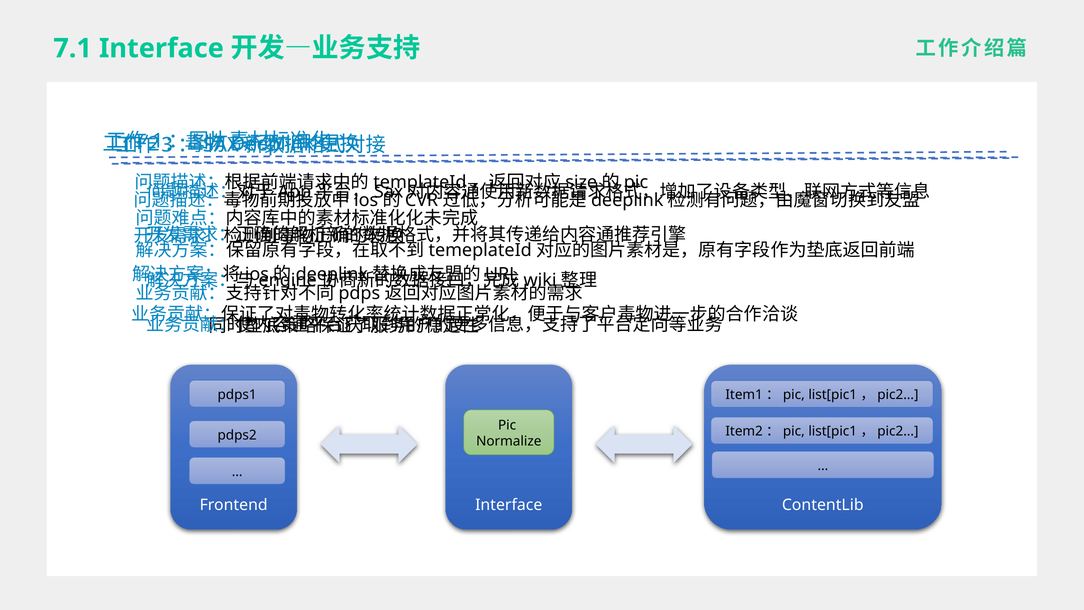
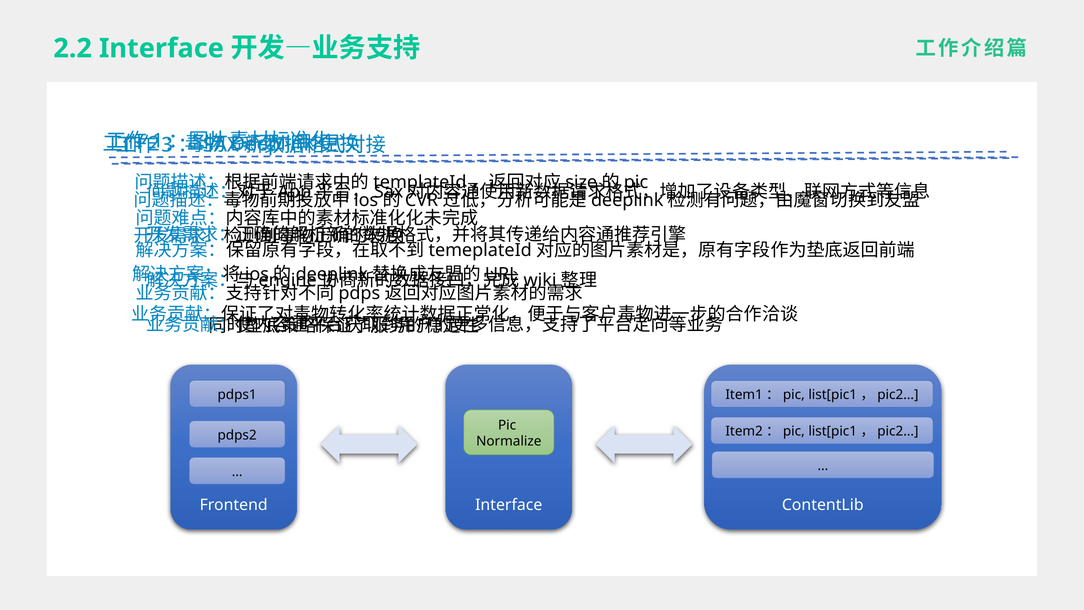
7.1: 7.1 -> 2.2
